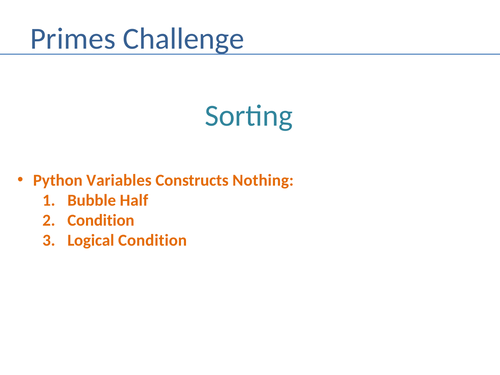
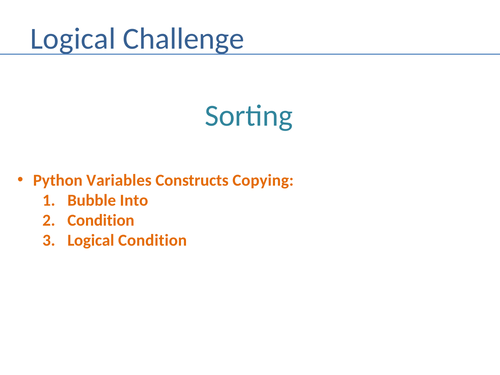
Primes at (73, 39): Primes -> Logical
Nothing: Nothing -> Copying
Half: Half -> Into
